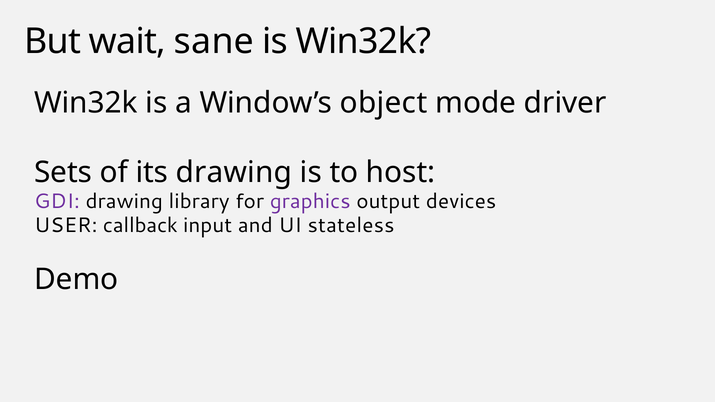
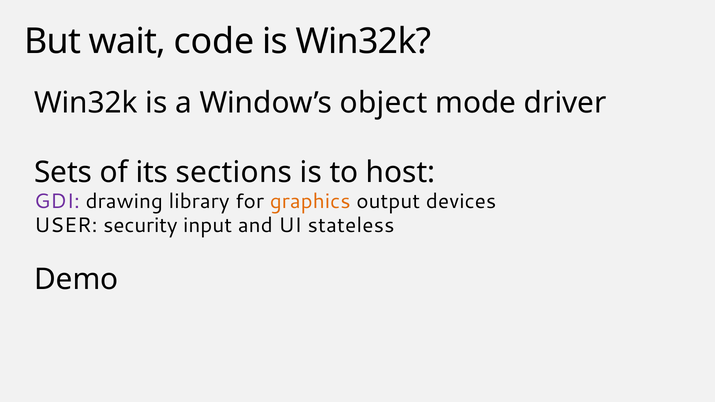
sane: sane -> code
its drawing: drawing -> sections
graphics colour: purple -> orange
callback: callback -> security
